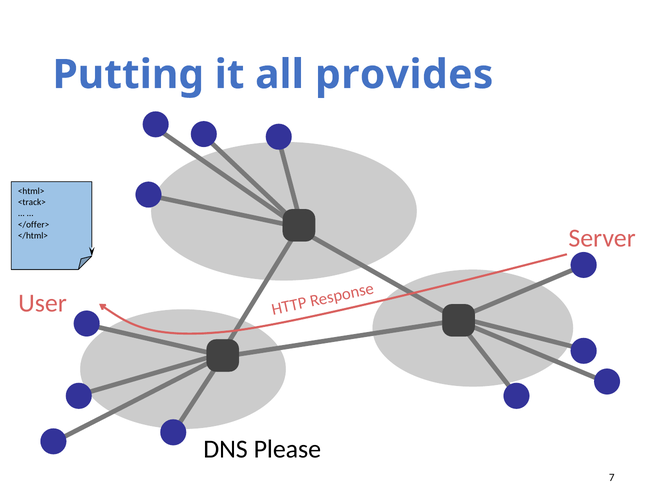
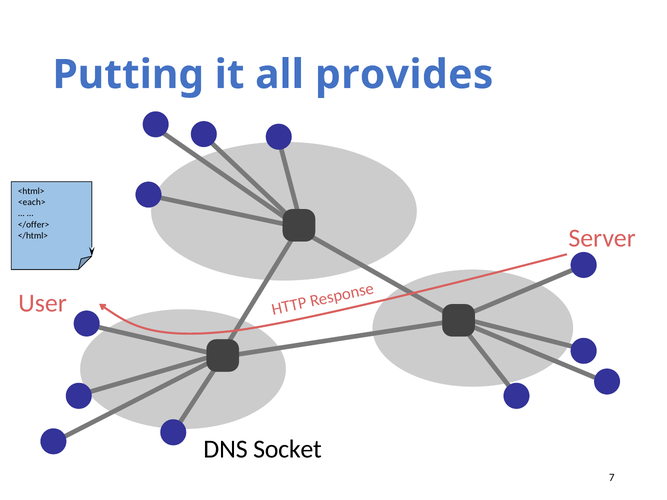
<track>: <track> -> <each>
Please: Please -> Socket
